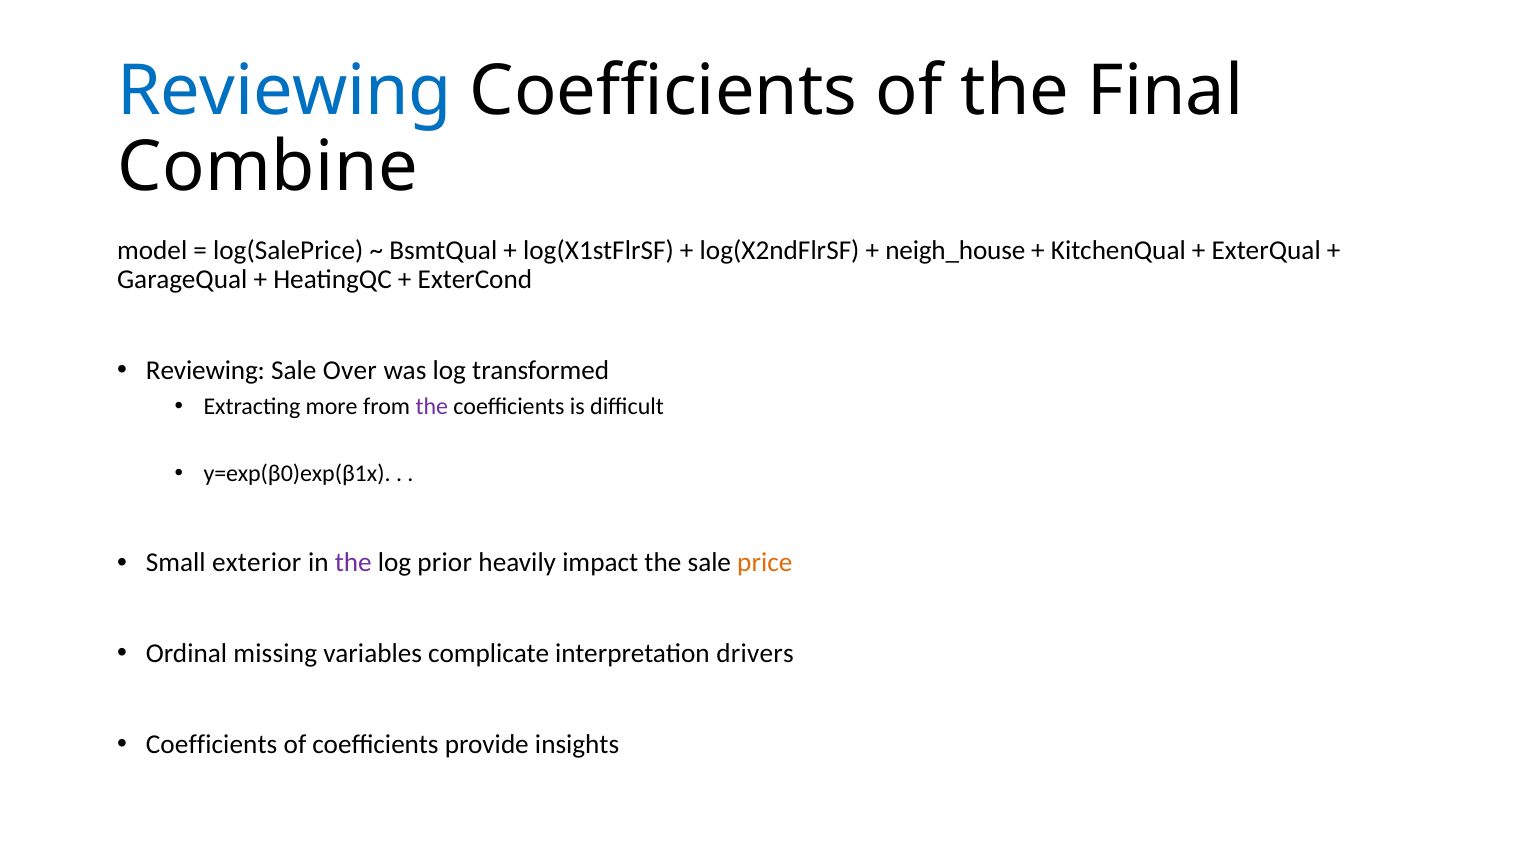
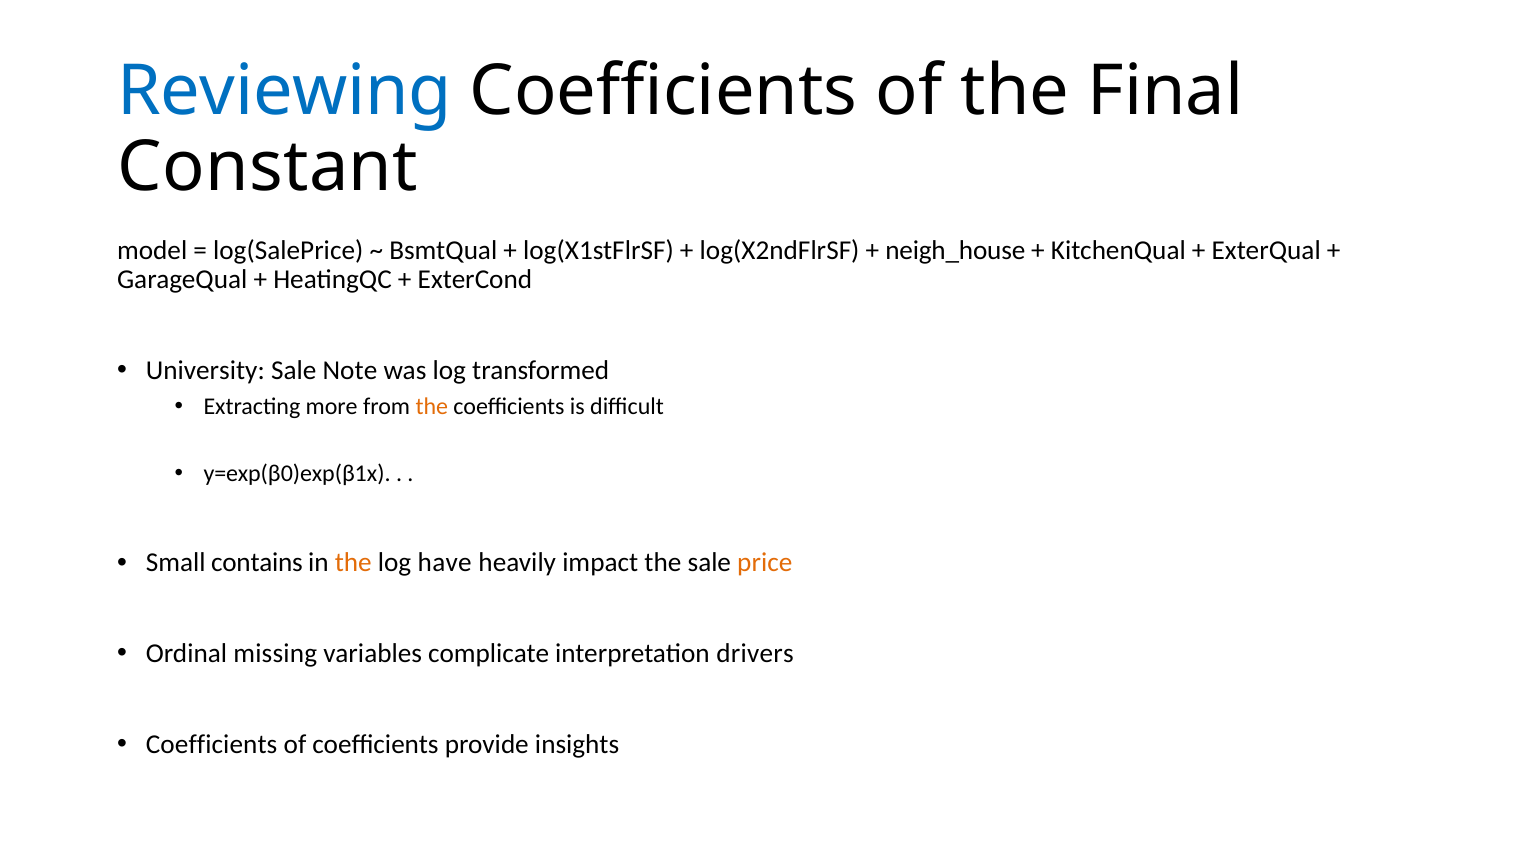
Combine: Combine -> Constant
Reviewing at (205, 370): Reviewing -> University
Over: Over -> Note
the at (432, 406) colour: purple -> orange
exterior: exterior -> contains
the at (353, 563) colour: purple -> orange
prior: prior -> have
